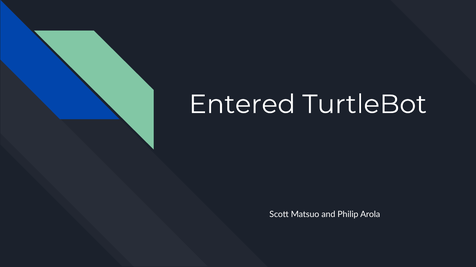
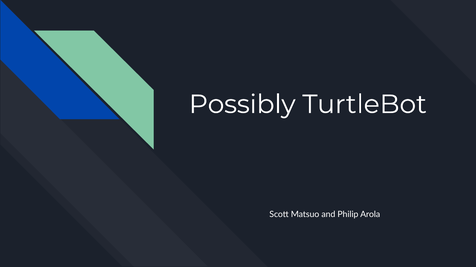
Entered: Entered -> Possibly
